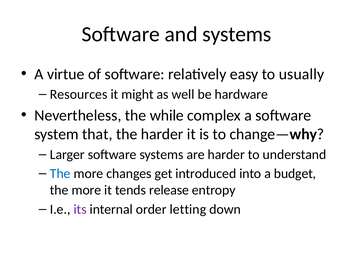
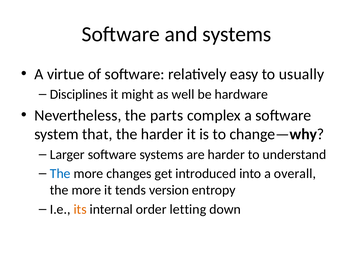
Resources: Resources -> Disciplines
while: while -> parts
budget: budget -> overall
release: release -> version
its colour: purple -> orange
